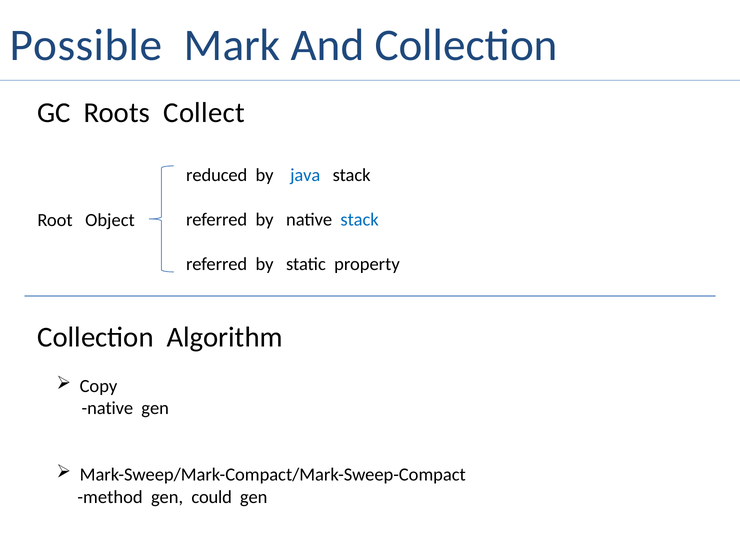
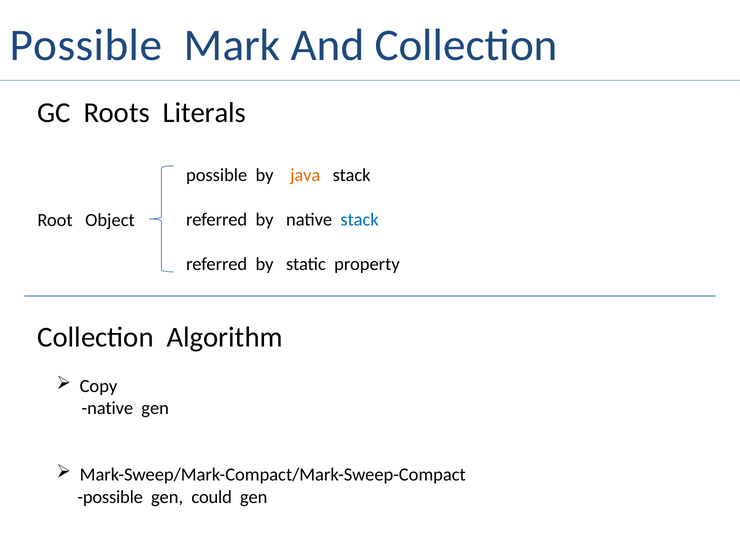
Collect: Collect -> Literals
reduced at (217, 175): reduced -> possible
java colour: blue -> orange
method at (110, 497): method -> possible
